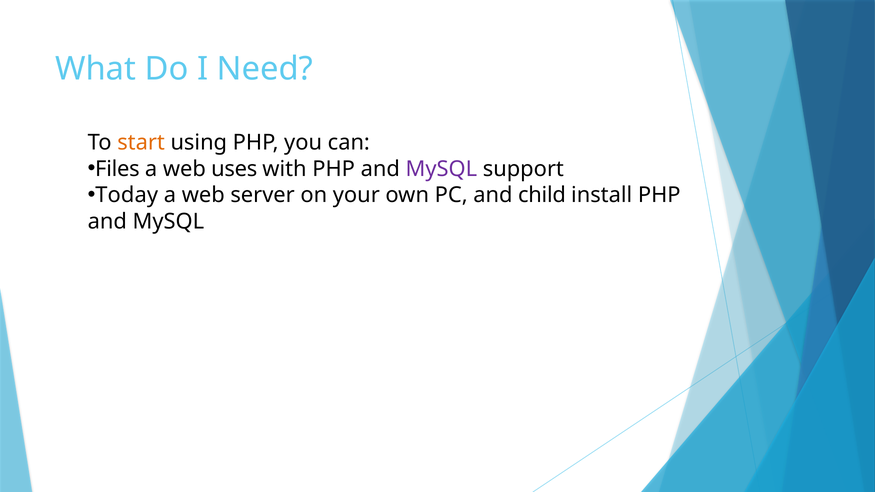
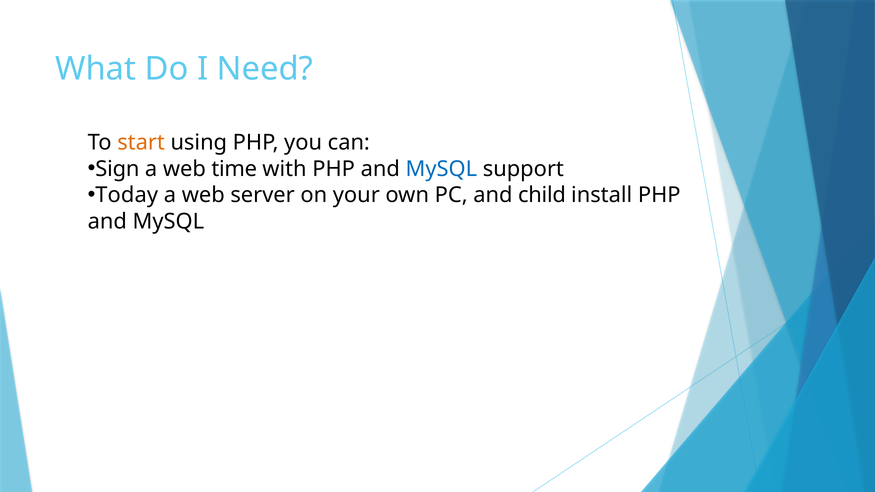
Files: Files -> Sign
uses: uses -> time
MySQL at (441, 169) colour: purple -> blue
